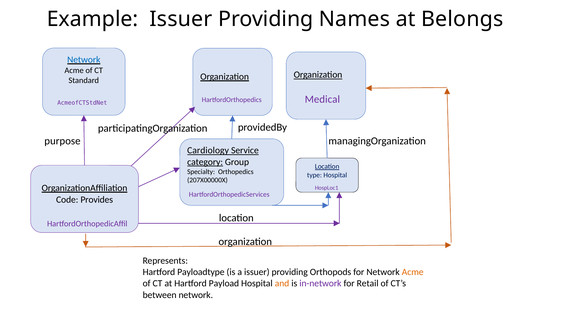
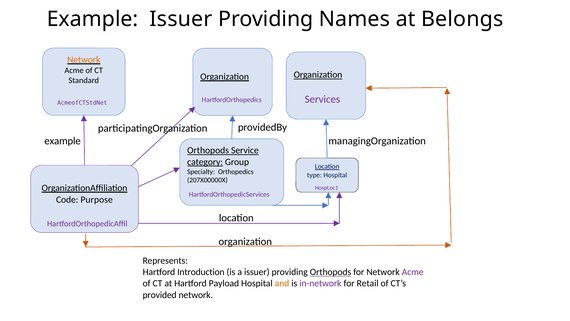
Network at (84, 60) colour: blue -> orange
Medical: Medical -> Services
purpose at (62, 141): purpose -> example
Cardiology at (208, 150): Cardiology -> Orthopods
Provides: Provides -> Purpose
Payloadtype: Payloadtype -> Introduction
Orthopods at (331, 272) underline: none -> present
Acme at (413, 272) colour: orange -> purple
between: between -> provided
